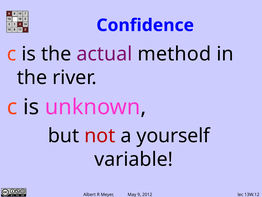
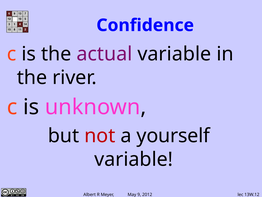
actual method: method -> variable
